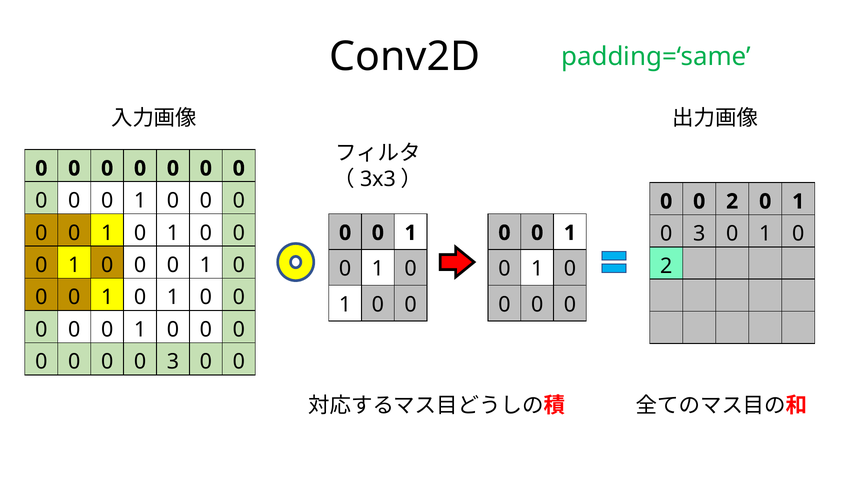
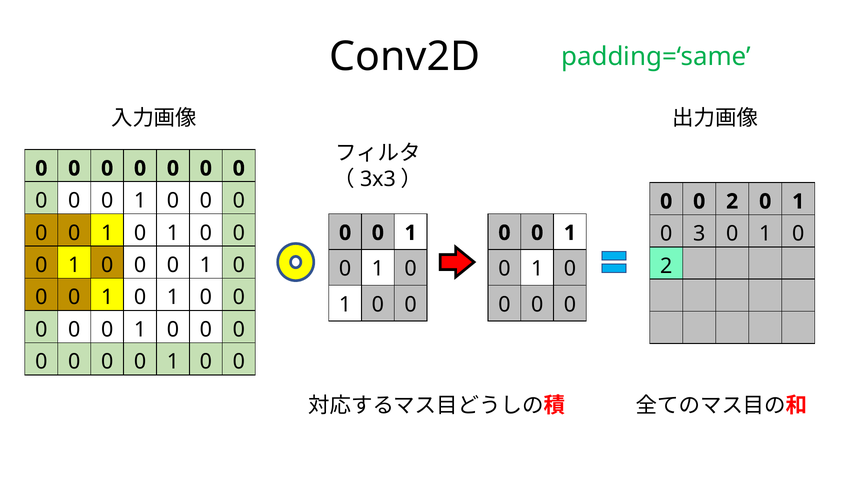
3 at (173, 362): 3 -> 1
